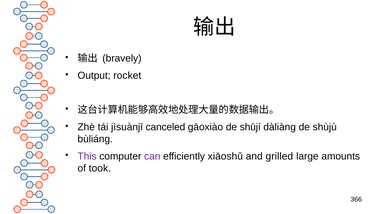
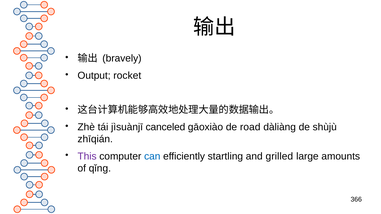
shūjí: shūjí -> road
bùliáng: bùliáng -> zhīqián
can colour: purple -> blue
xiāoshǔ: xiāoshǔ -> startling
took: took -> qǐng
